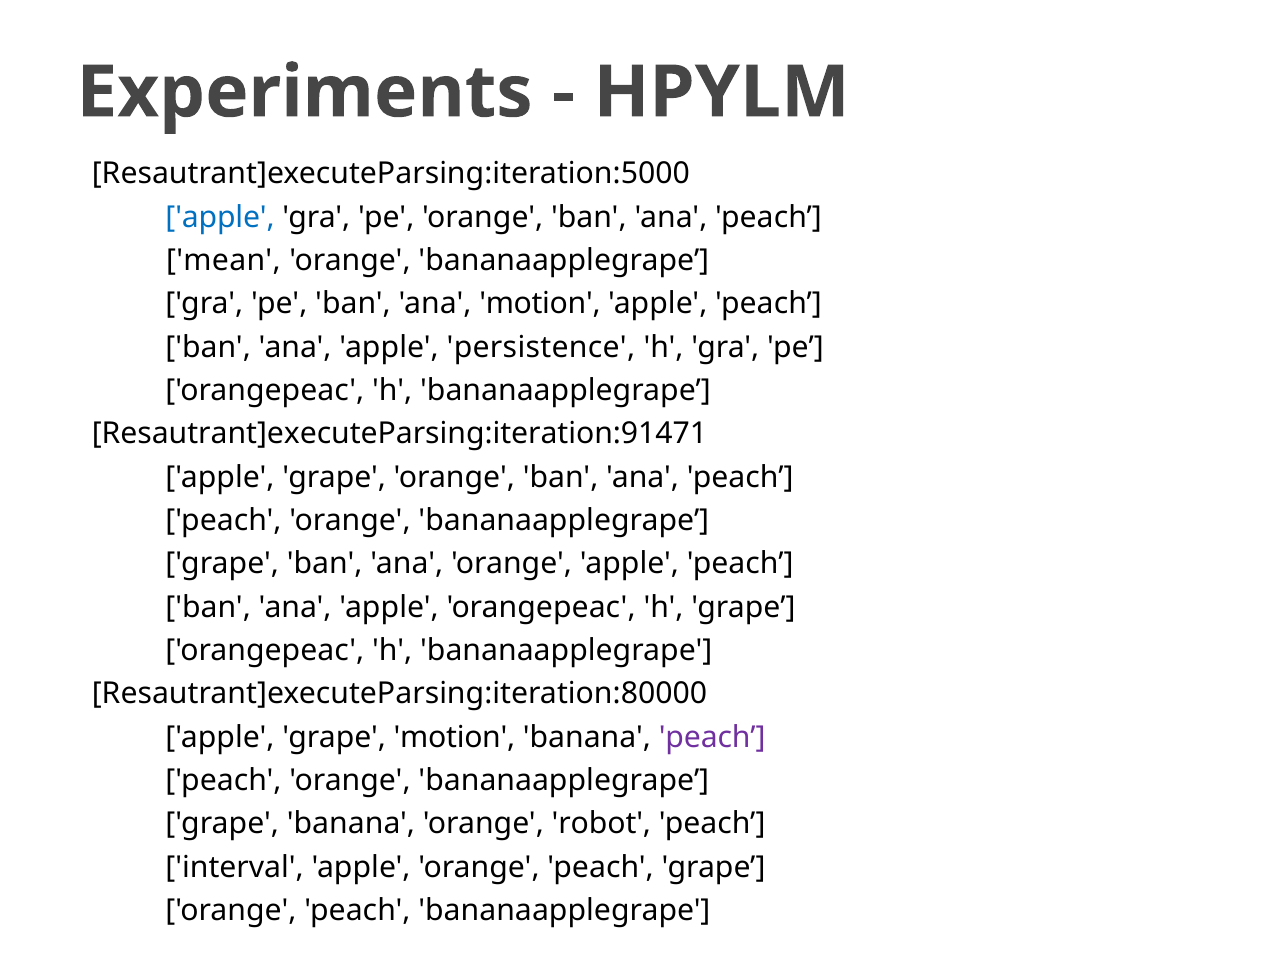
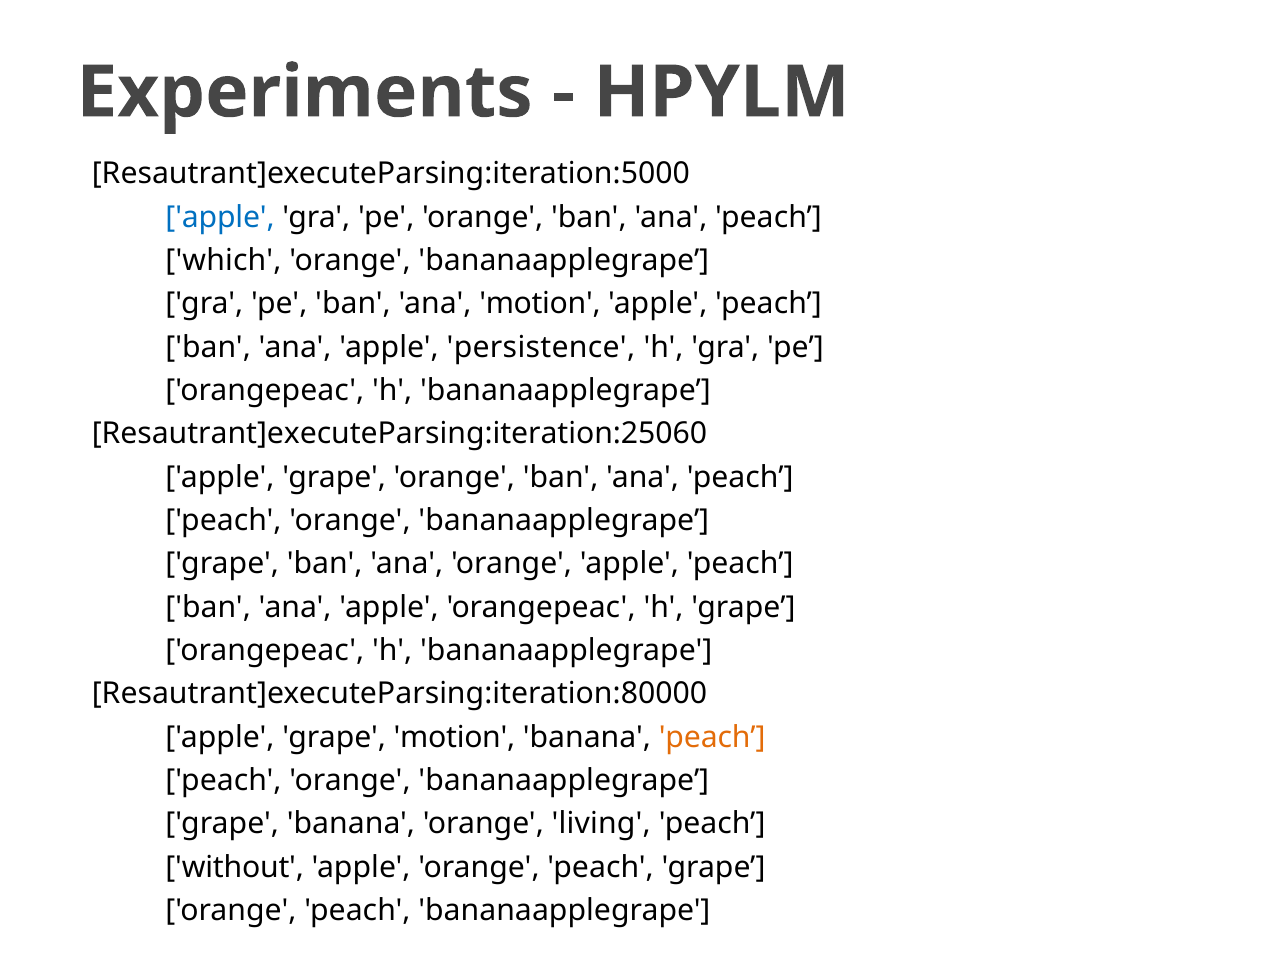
mean: mean -> which
Resautrant]executeParsing:iteration:91471: Resautrant]executeParsing:iteration:91471 -> Resautrant]executeParsing:iteration:25060
peach at (712, 737) colour: purple -> orange
robot: robot -> living
interval: interval -> without
